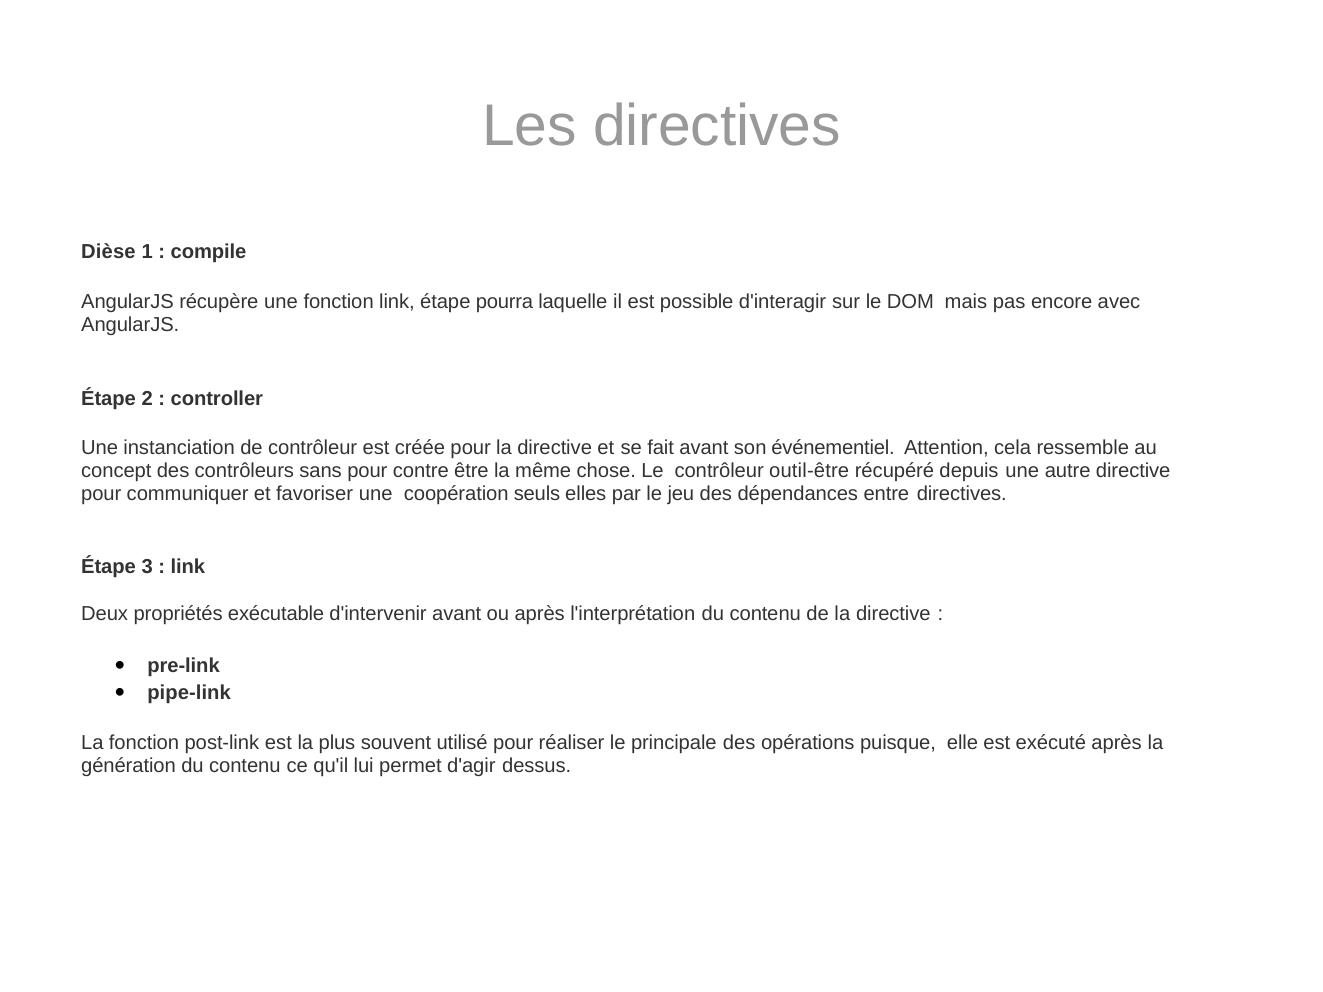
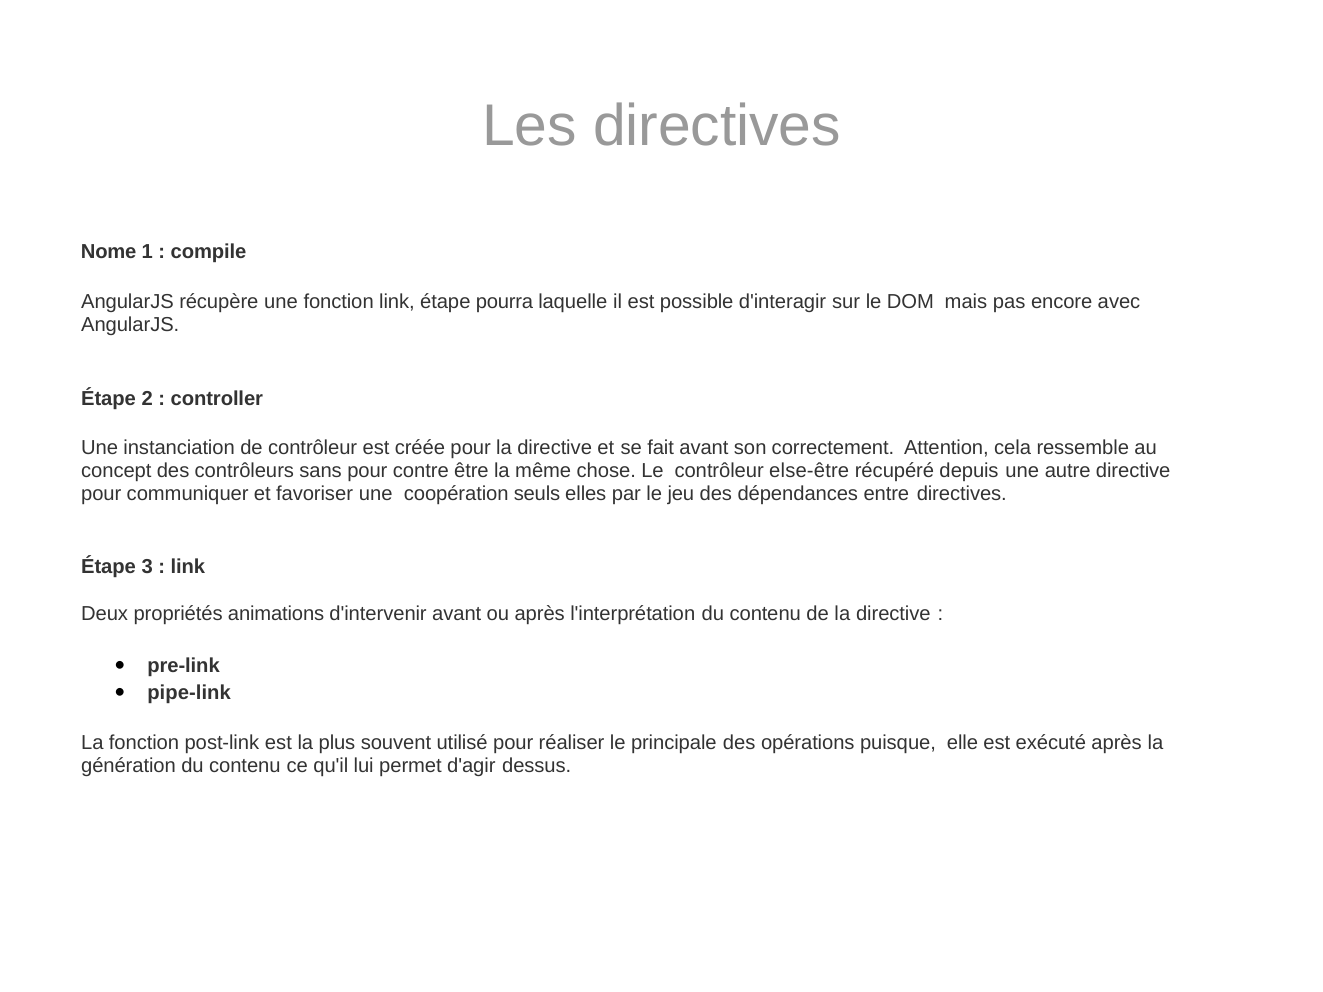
Dièse: Dièse -> Nome
événementiel: événementiel -> correctement
outil-être: outil-être -> else-être
exécutable: exécutable -> animations
